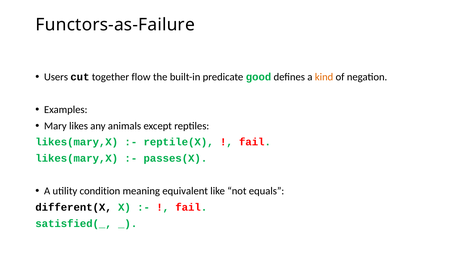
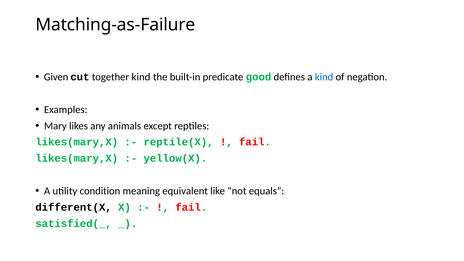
Functors-as-Failure: Functors-as-Failure -> Matching-as-Failure
Users: Users -> Given
together flow: flow -> kind
kind at (324, 77) colour: orange -> blue
passes(X: passes(X -> yellow(X
